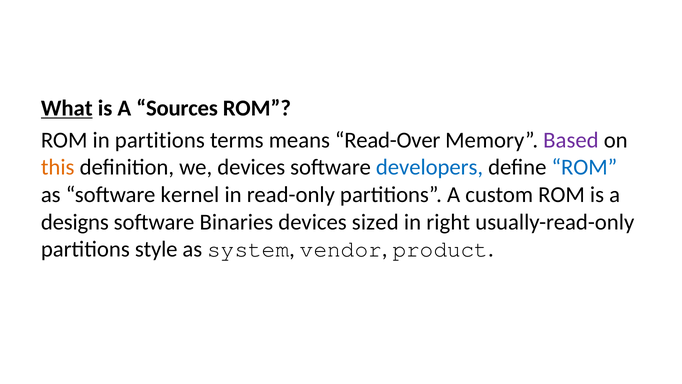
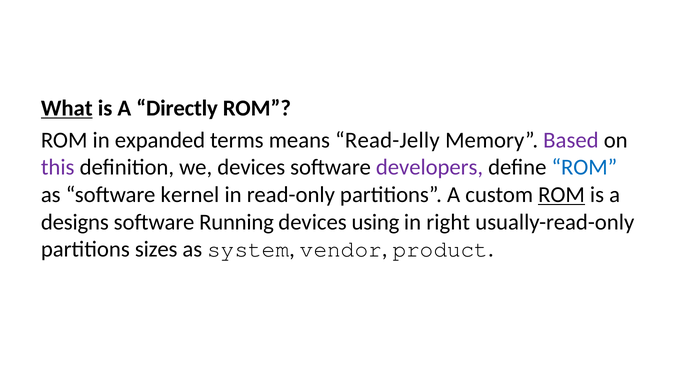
Sources: Sources -> Directly
in partitions: partitions -> expanded
Read-Over: Read-Over -> Read-Jelly
this colour: orange -> purple
developers colour: blue -> purple
ROM at (562, 195) underline: none -> present
Binaries: Binaries -> Running
sized: sized -> using
style: style -> sizes
